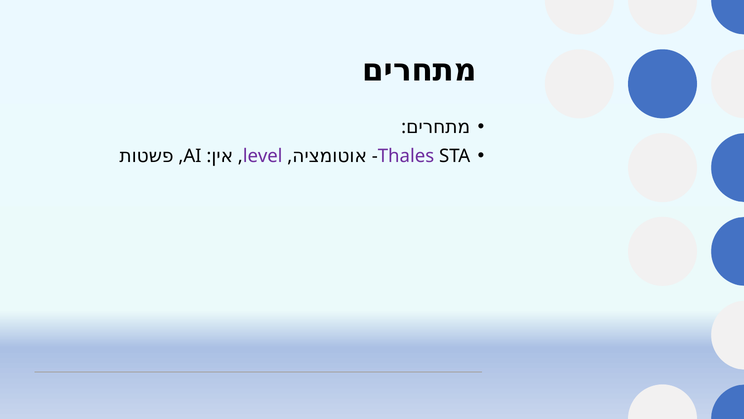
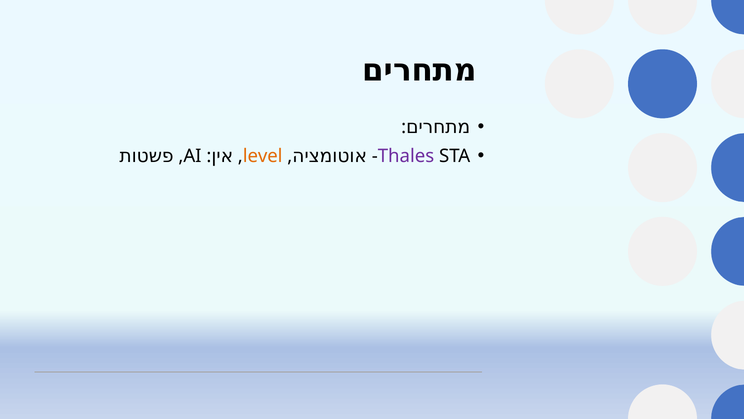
level colour: purple -> orange
